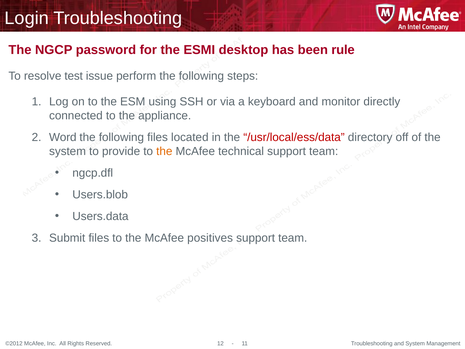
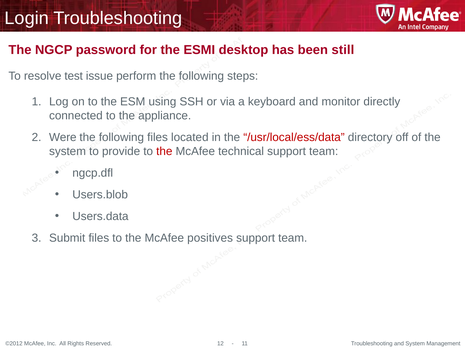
rule: rule -> still
Word: Word -> Were
the at (164, 151) colour: orange -> red
